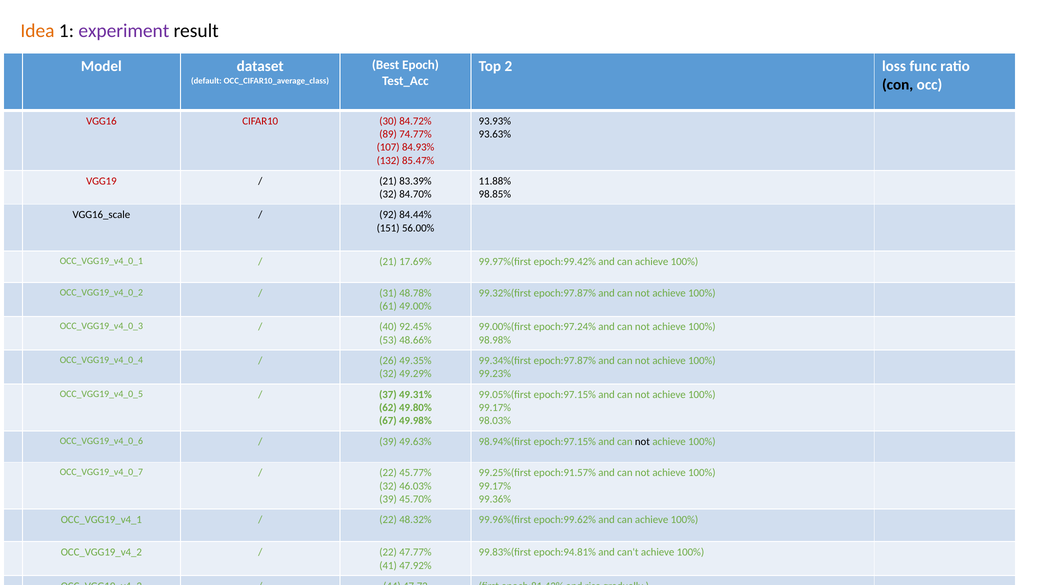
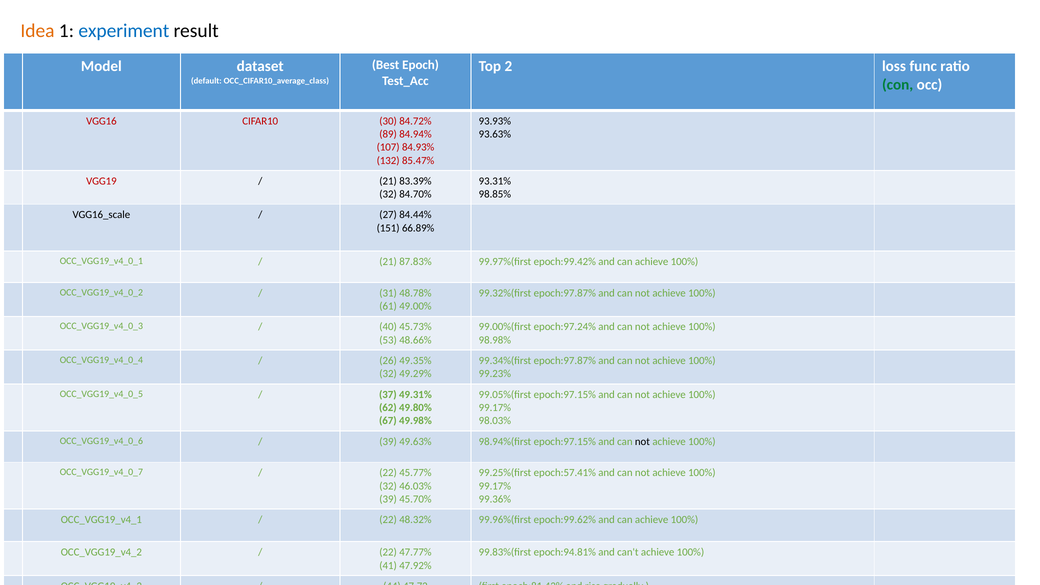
experiment colour: purple -> blue
con colour: black -> green
74.77%: 74.77% -> 84.94%
11.88%: 11.88% -> 93.31%
92: 92 -> 27
56.00%: 56.00% -> 66.89%
17.69%: 17.69% -> 87.83%
92.45%: 92.45% -> 45.73%
epoch:91.57%: epoch:91.57% -> epoch:57.41%
